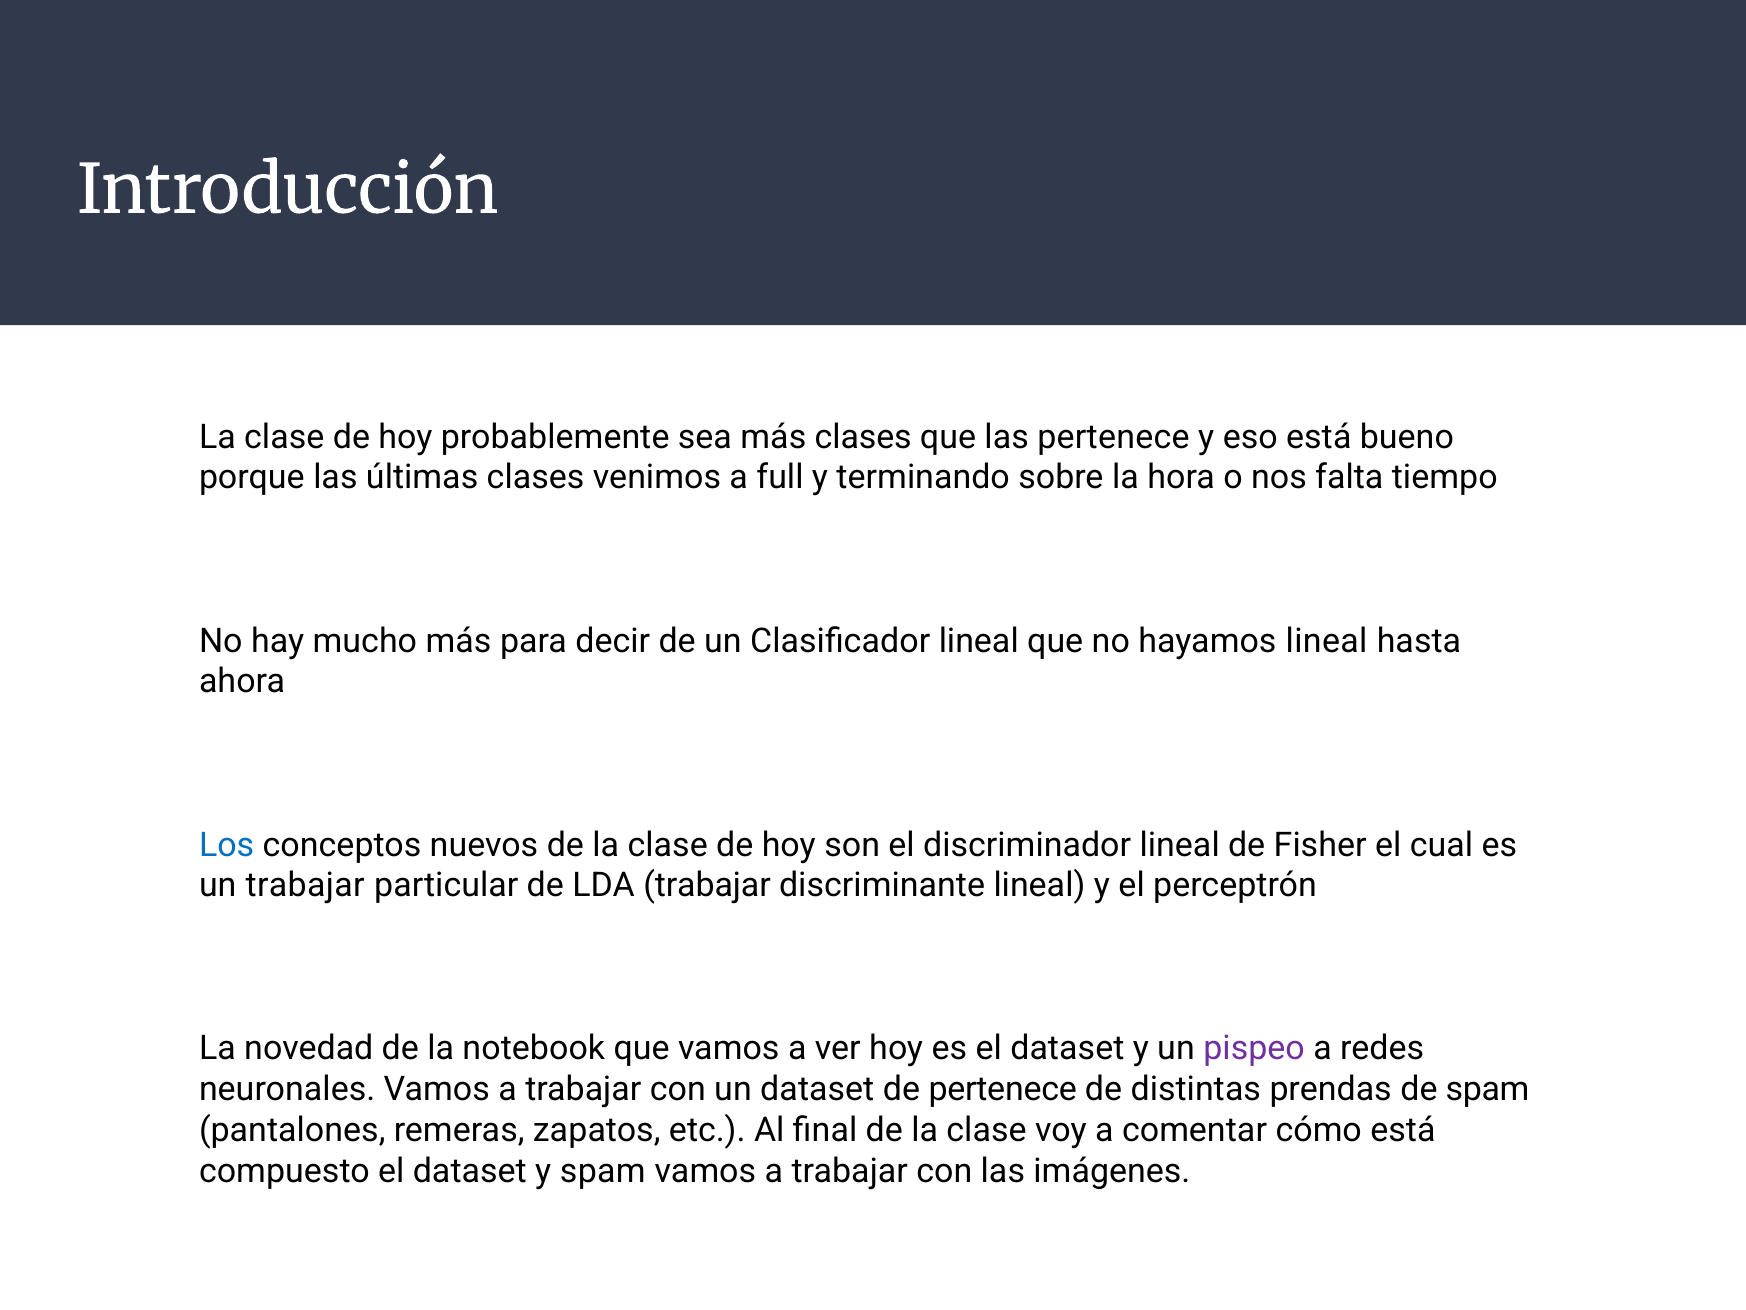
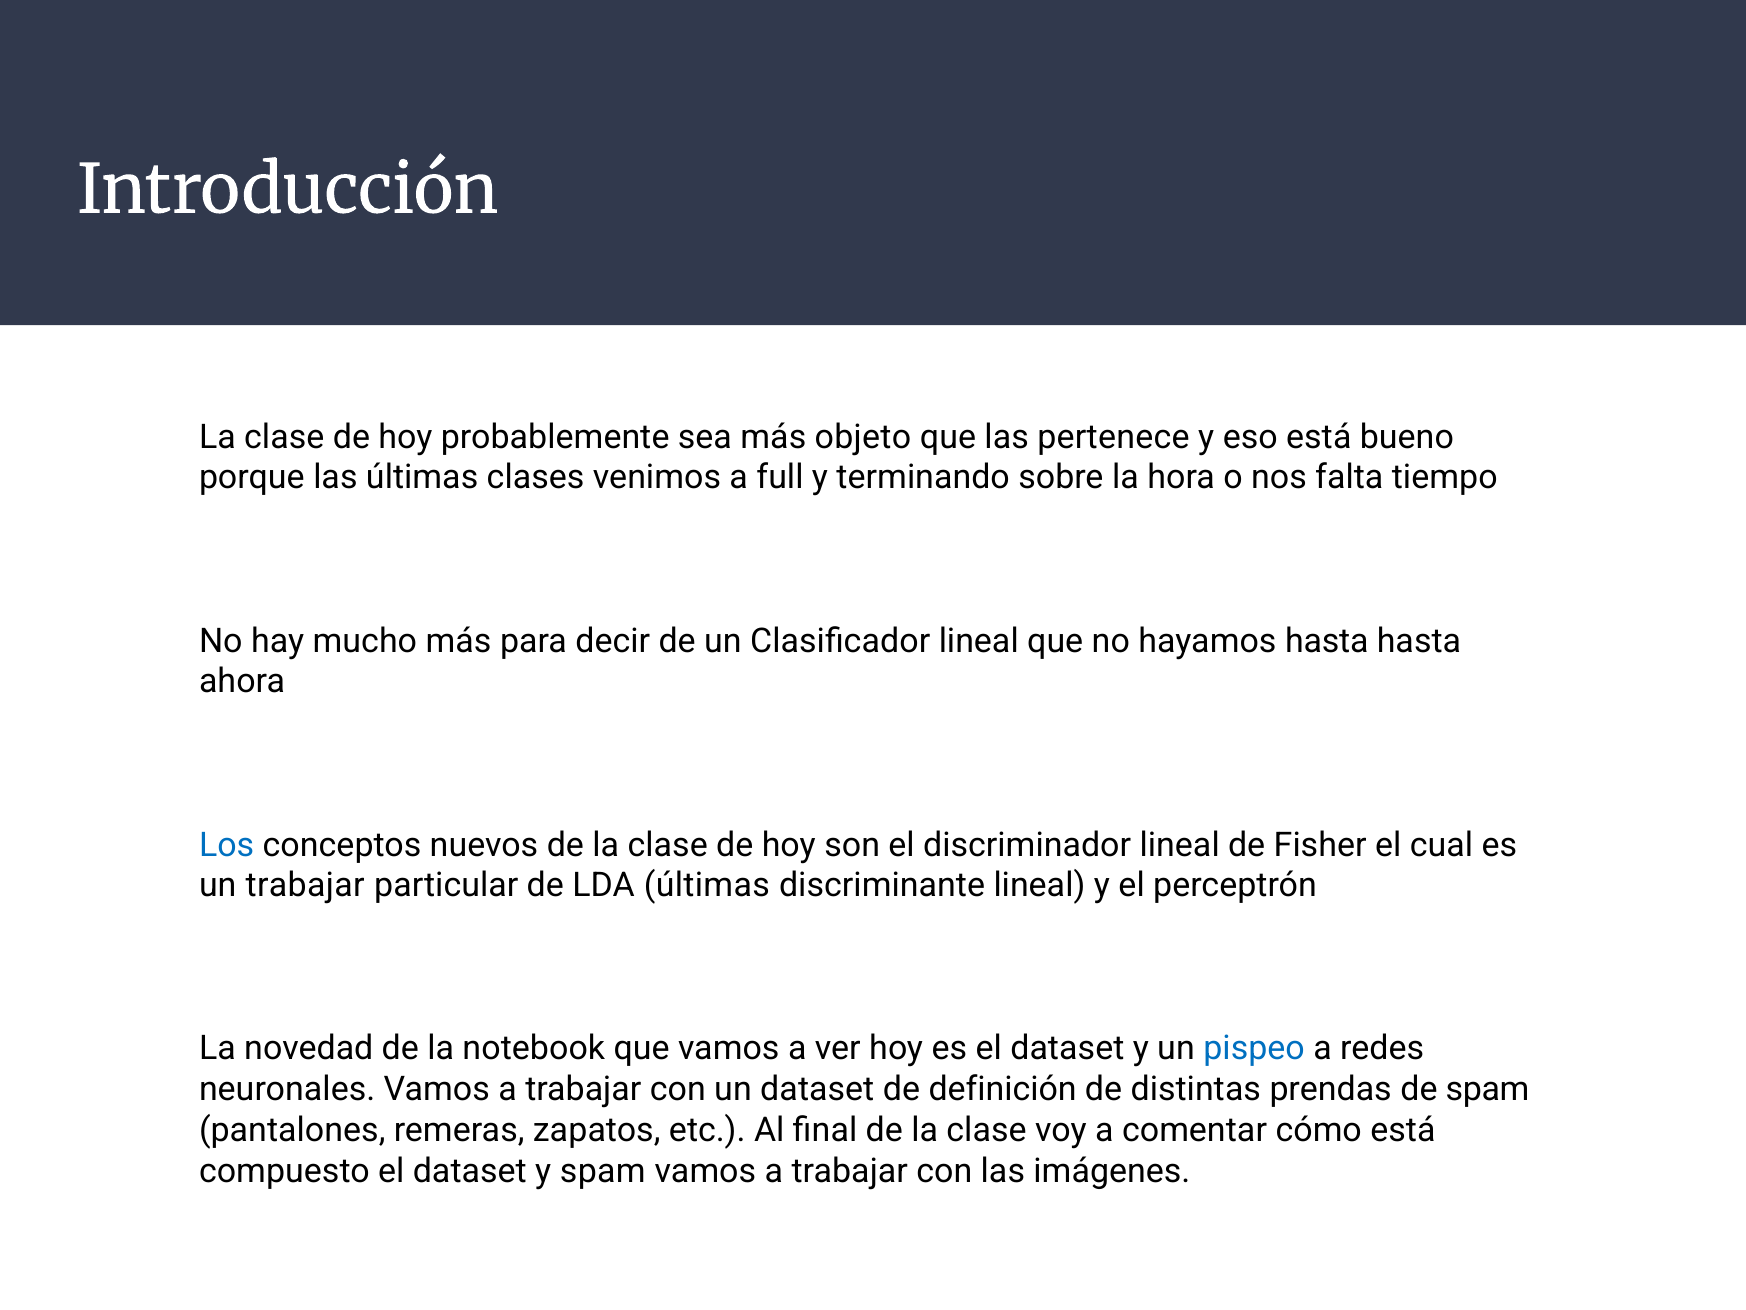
más clases: clases -> objeto
hayamos lineal: lineal -> hasta
LDA trabajar: trabajar -> últimas
pispeo colour: purple -> blue
de pertenece: pertenece -> definición
